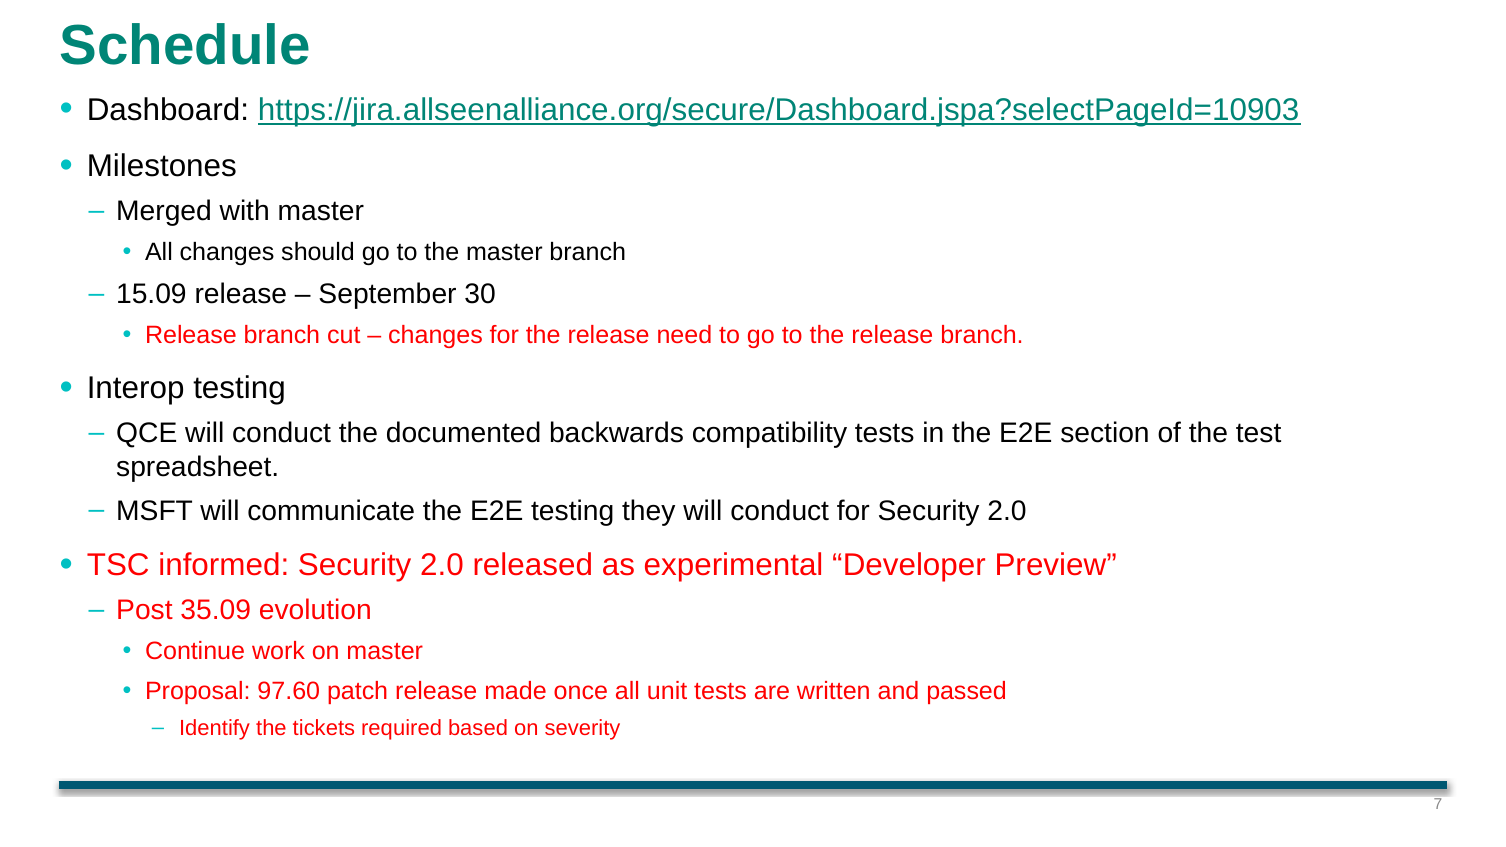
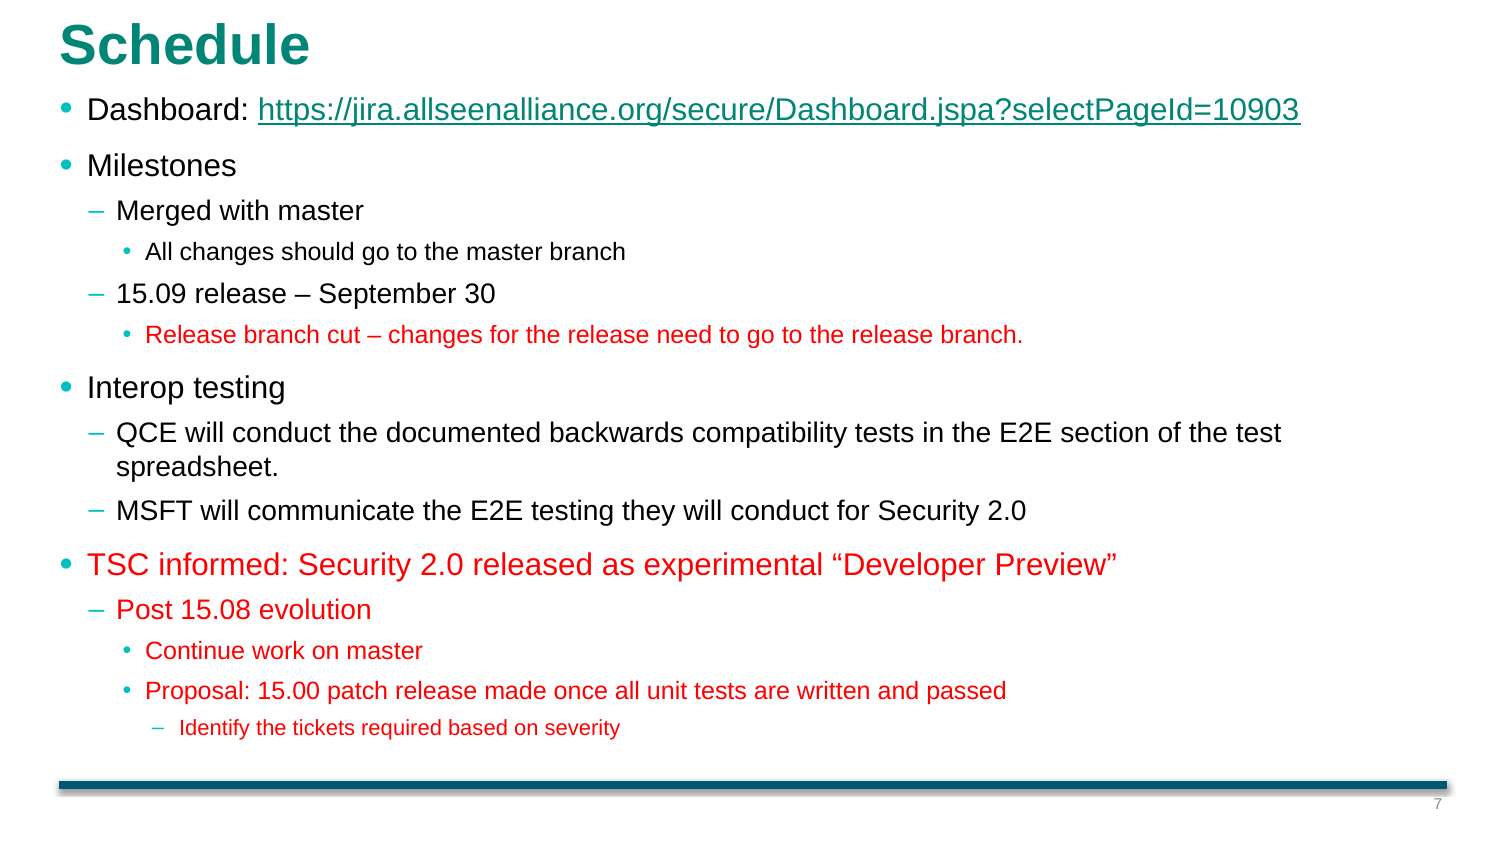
35.09: 35.09 -> 15.08
97.60: 97.60 -> 15.00
